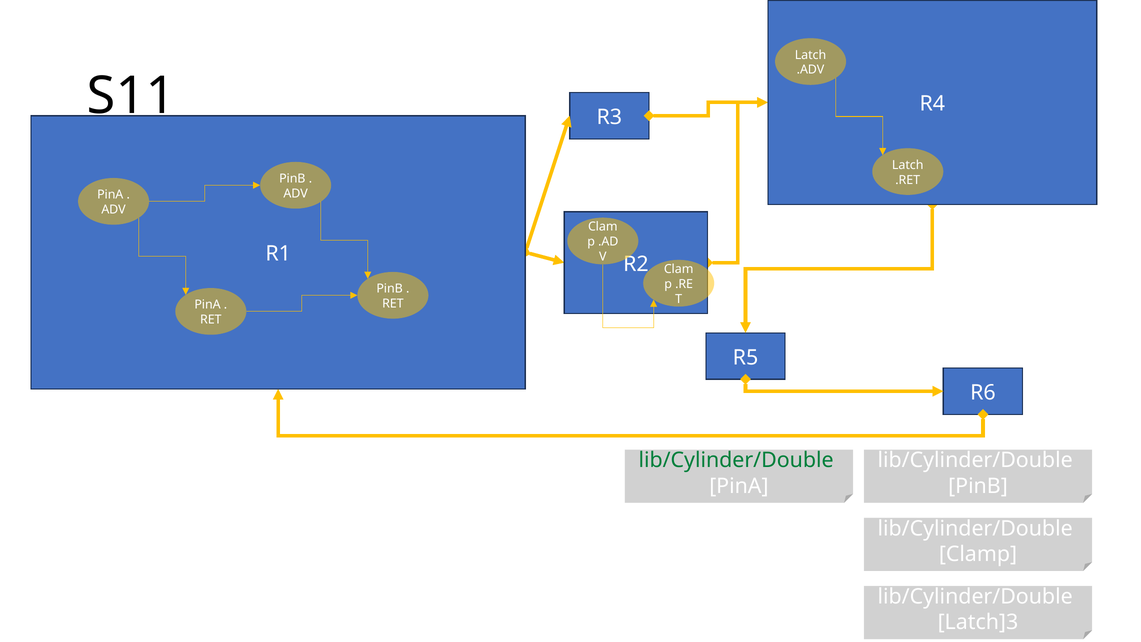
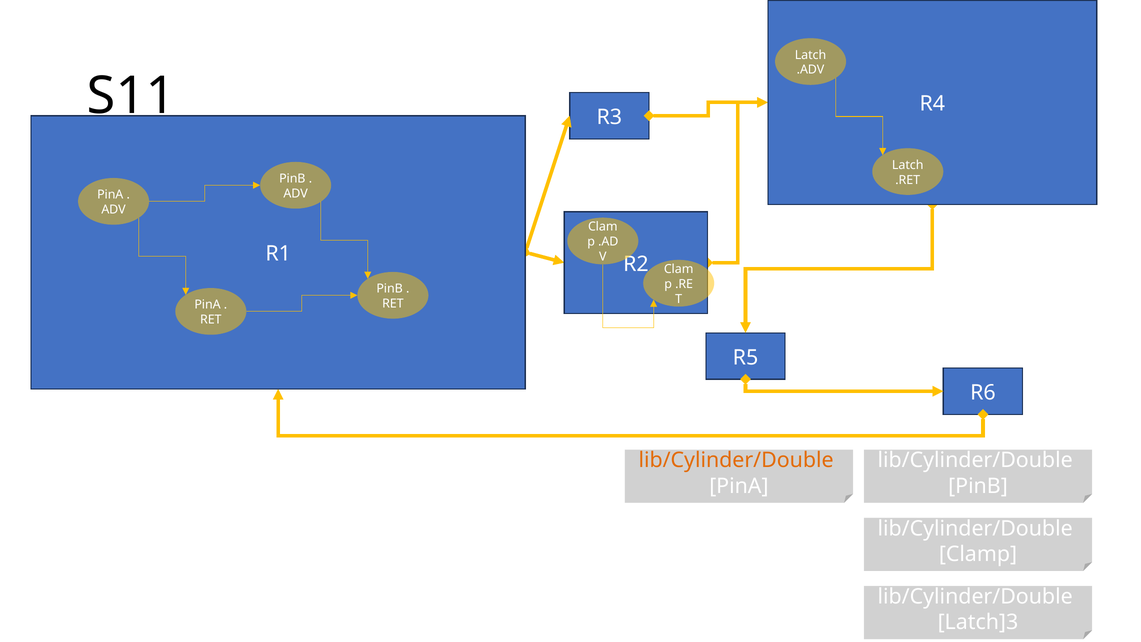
lib/Cylinder/Double at (736, 460) colour: green -> orange
